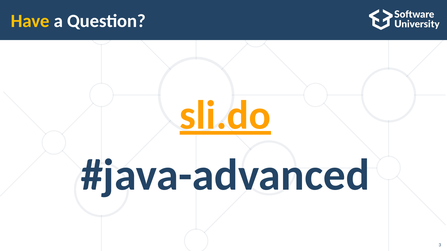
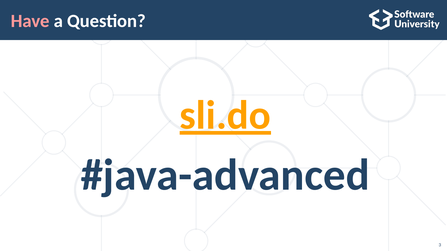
Have colour: yellow -> pink
